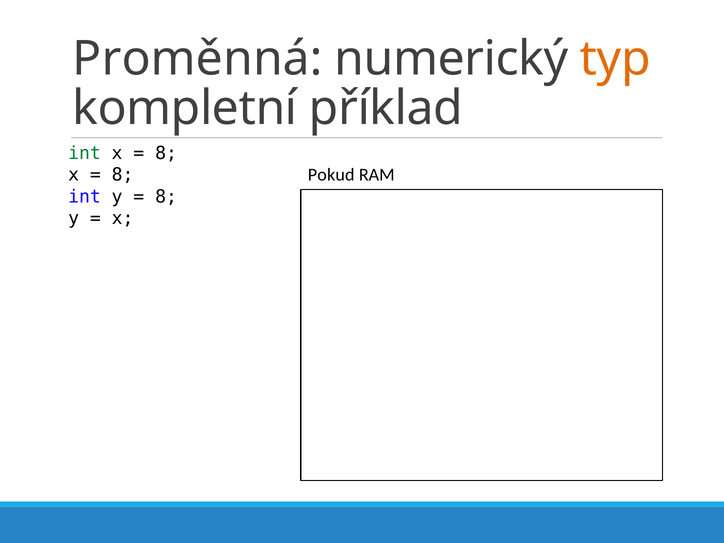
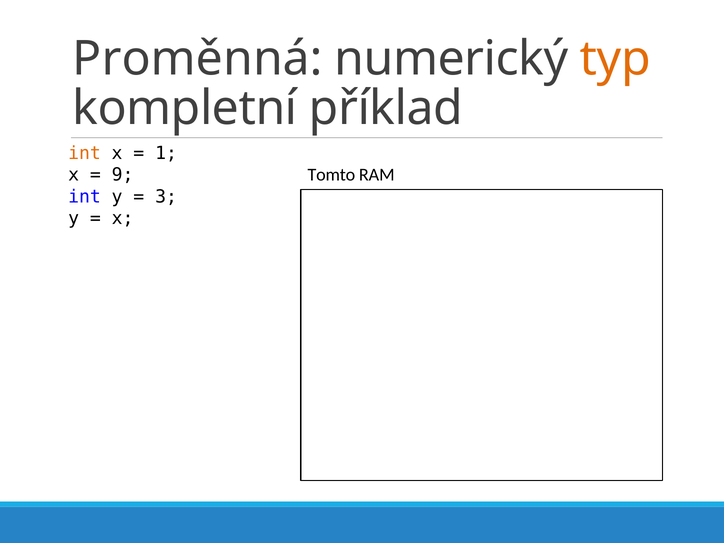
int at (85, 153) colour: green -> orange
8 at (166, 153): 8 -> 1
8 at (123, 175): 8 -> 9
Pokud: Pokud -> Tomto
8 at (166, 197): 8 -> 3
